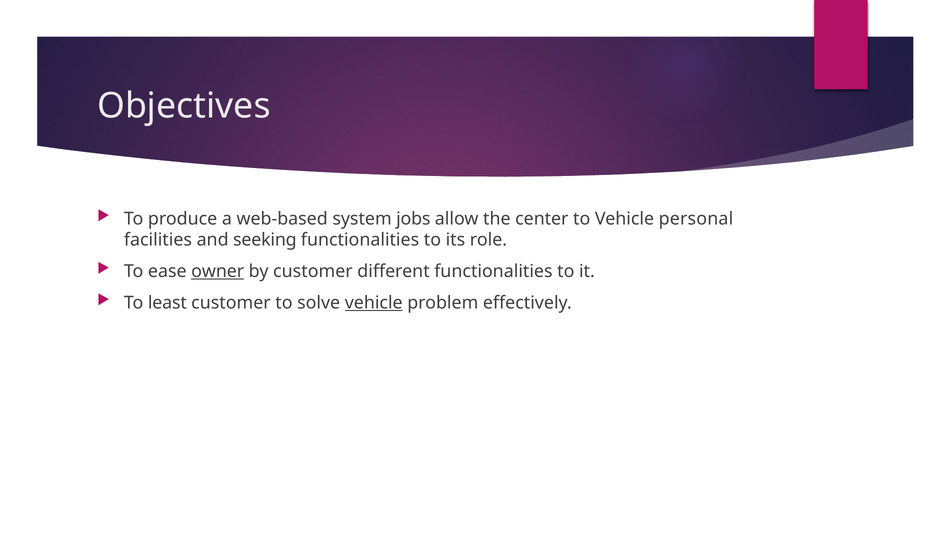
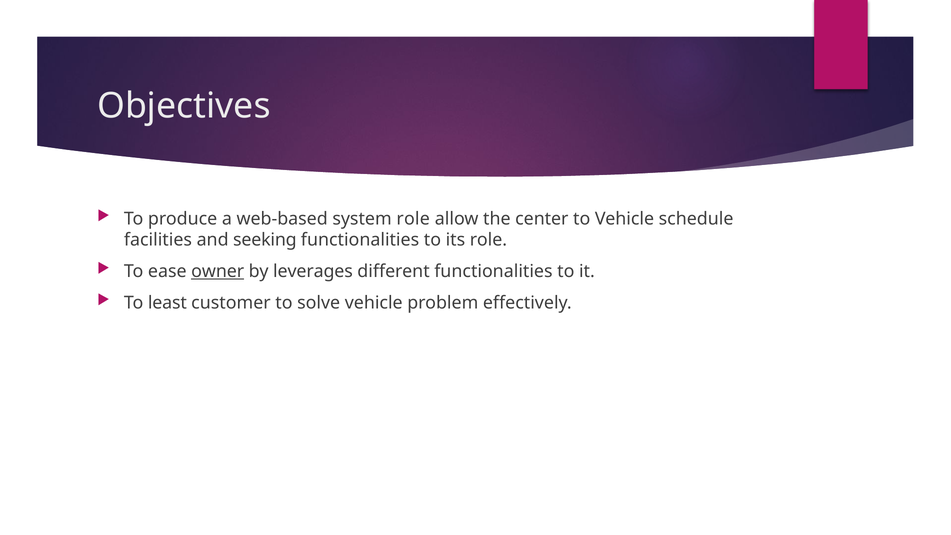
system jobs: jobs -> role
personal: personal -> schedule
by customer: customer -> leverages
vehicle at (374, 303) underline: present -> none
